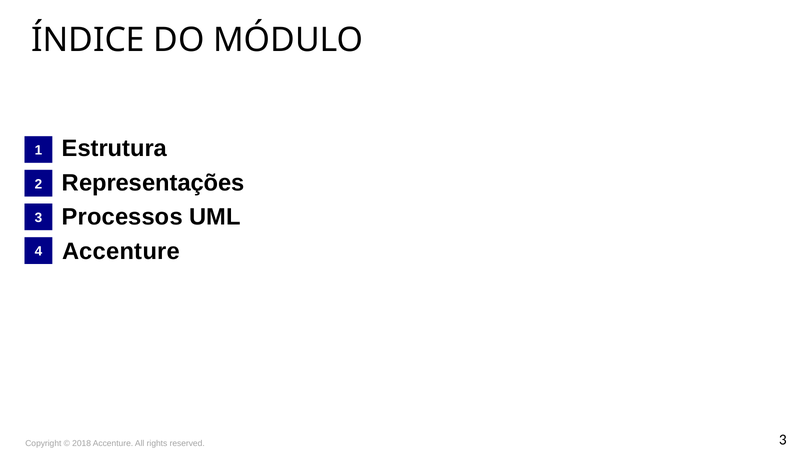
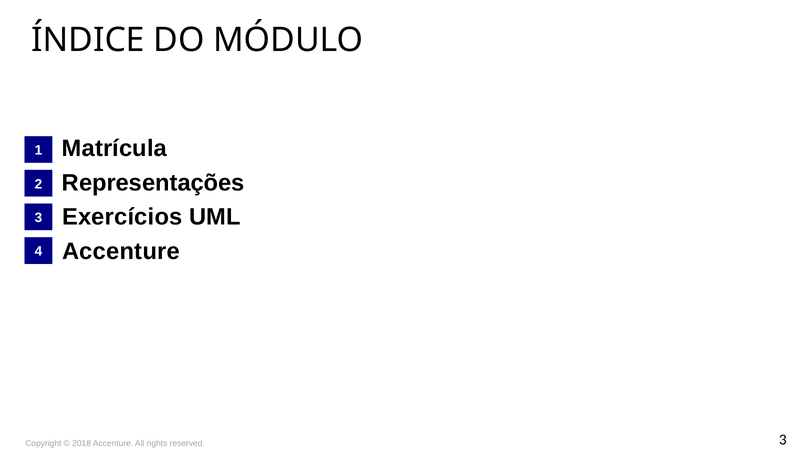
Estrutura: Estrutura -> Matrícula
Processos: Processos -> Exercícios
